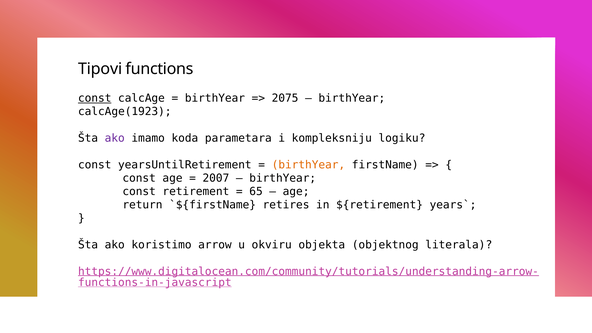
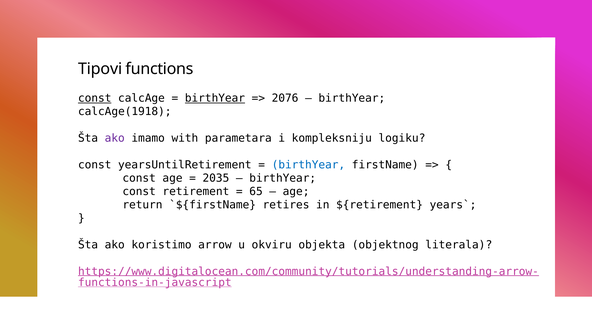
birthYear at (215, 98) underline: none -> present
2075: 2075 -> 2076
calcAge(1923: calcAge(1923 -> calcAge(1918
koda: koda -> with
birthYear at (308, 165) colour: orange -> blue
2007: 2007 -> 2035
